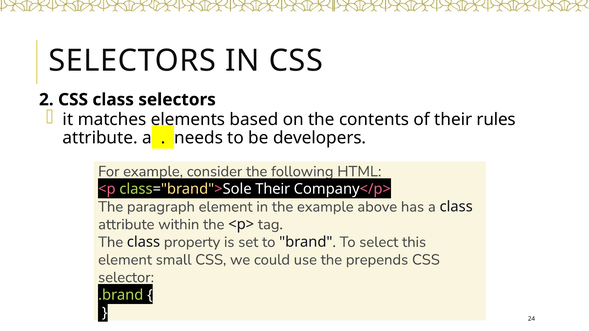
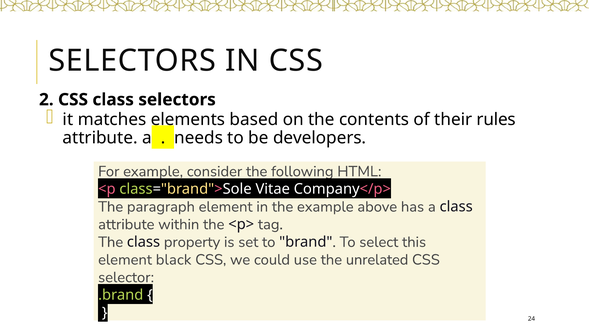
class="brand">Sole Their: Their -> Vitae
small: small -> black
prepends: prepends -> unrelated
